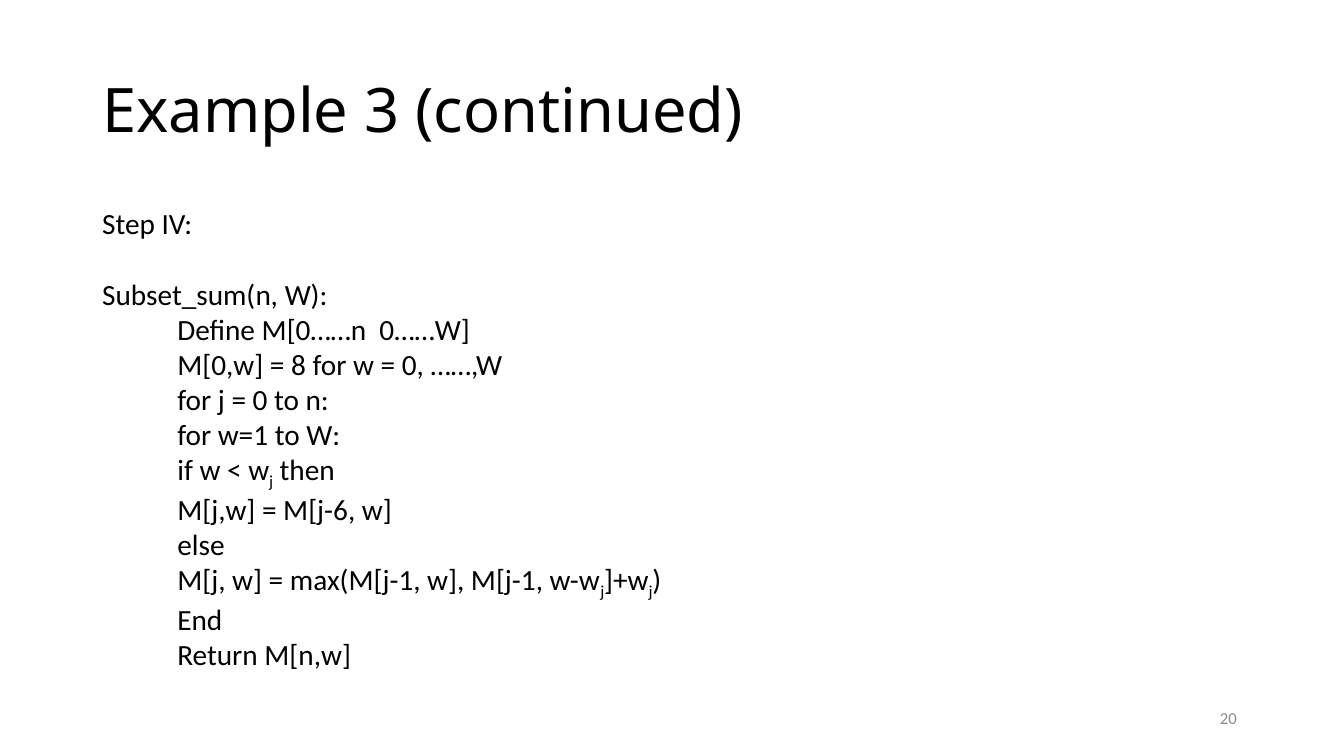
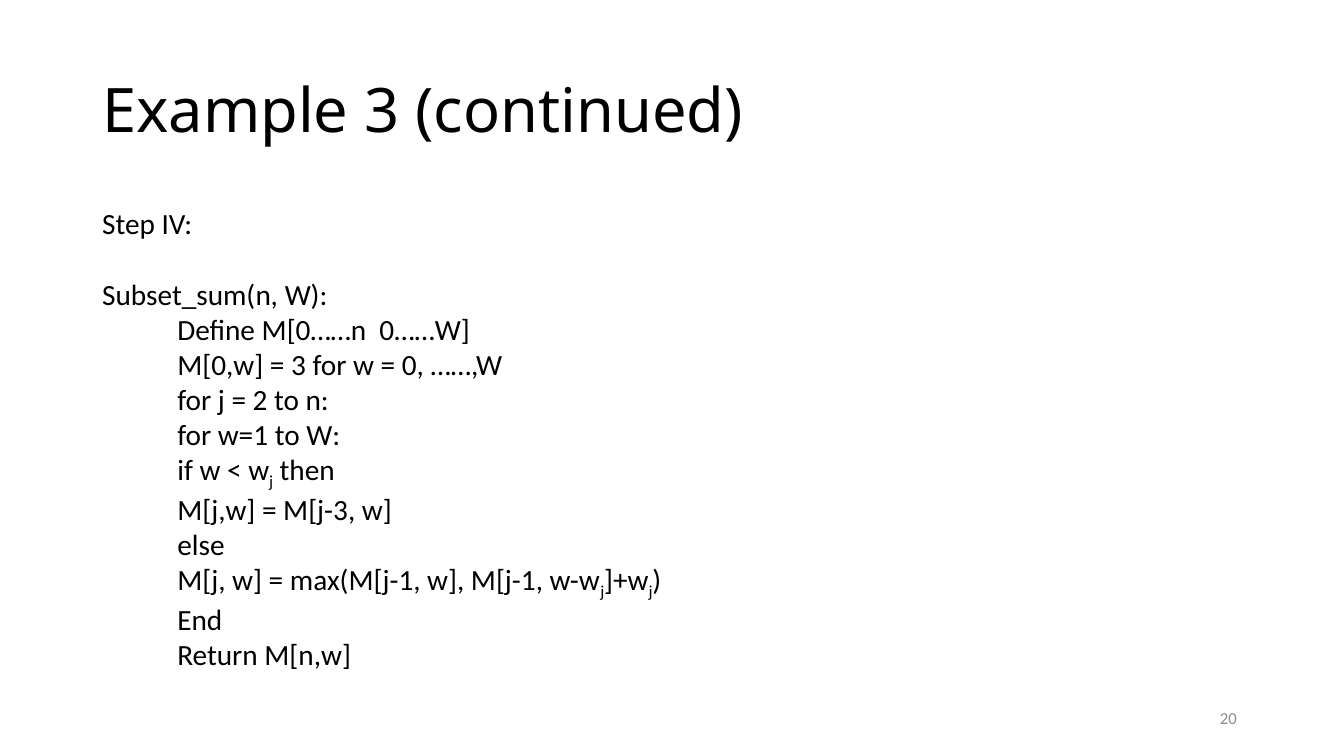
8 at (299, 366): 8 -> 3
0 at (260, 401): 0 -> 2
M[j-6: M[j-6 -> M[j-3
